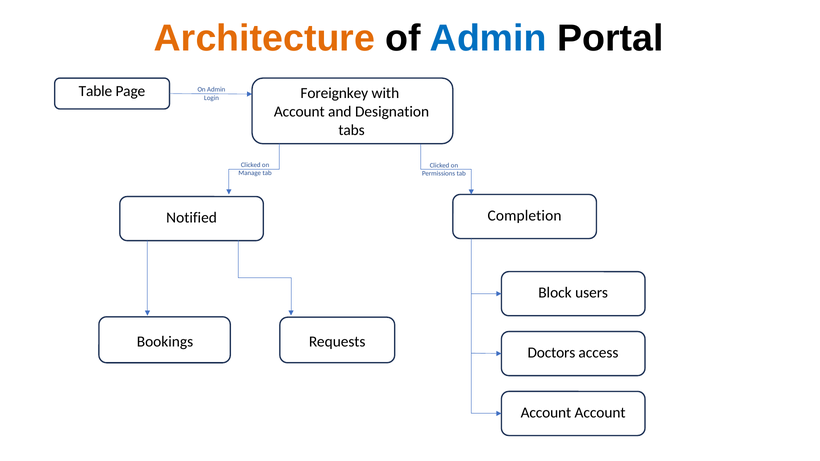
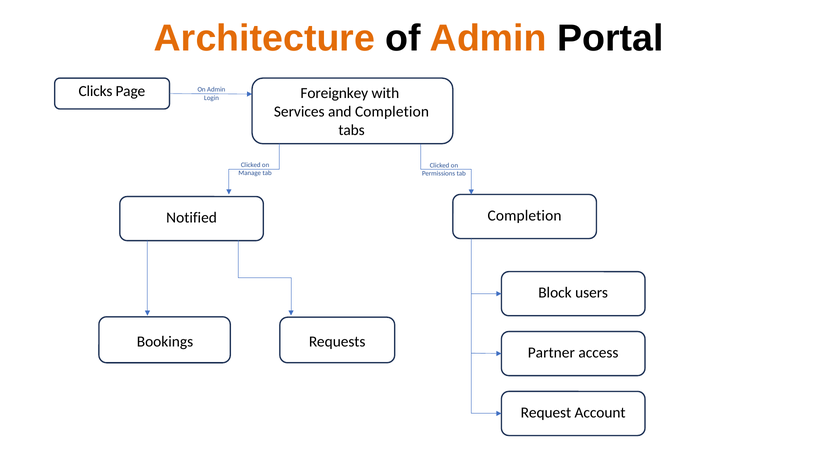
Admin at (488, 38) colour: blue -> orange
Table: Table -> Clicks
Account at (299, 112): Account -> Services
and Designation: Designation -> Completion
Doctors: Doctors -> Partner
Account at (546, 413): Account -> Request
